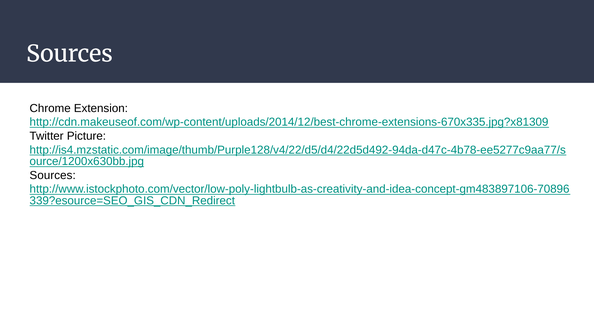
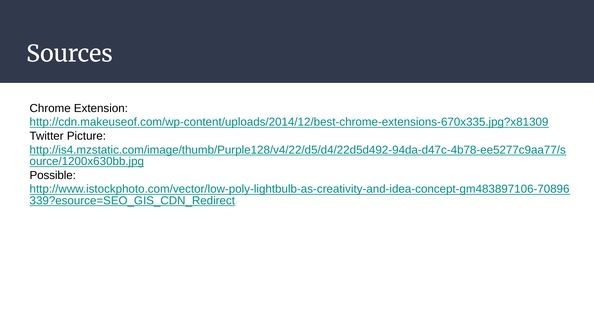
Sources at (53, 175): Sources -> Possible
